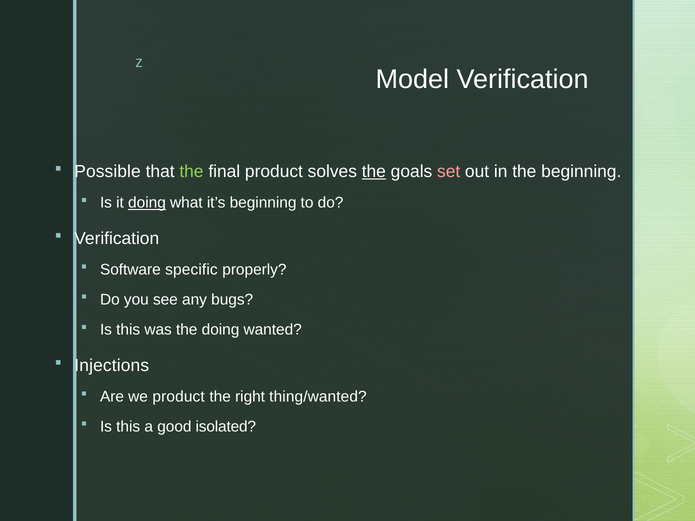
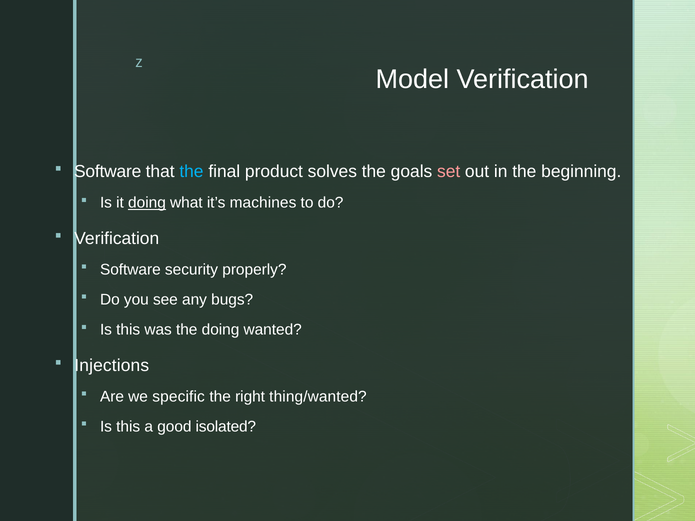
Possible at (108, 172): Possible -> Software
the at (191, 172) colour: light green -> light blue
the at (374, 172) underline: present -> none
it’s beginning: beginning -> machines
specific: specific -> security
we product: product -> specific
